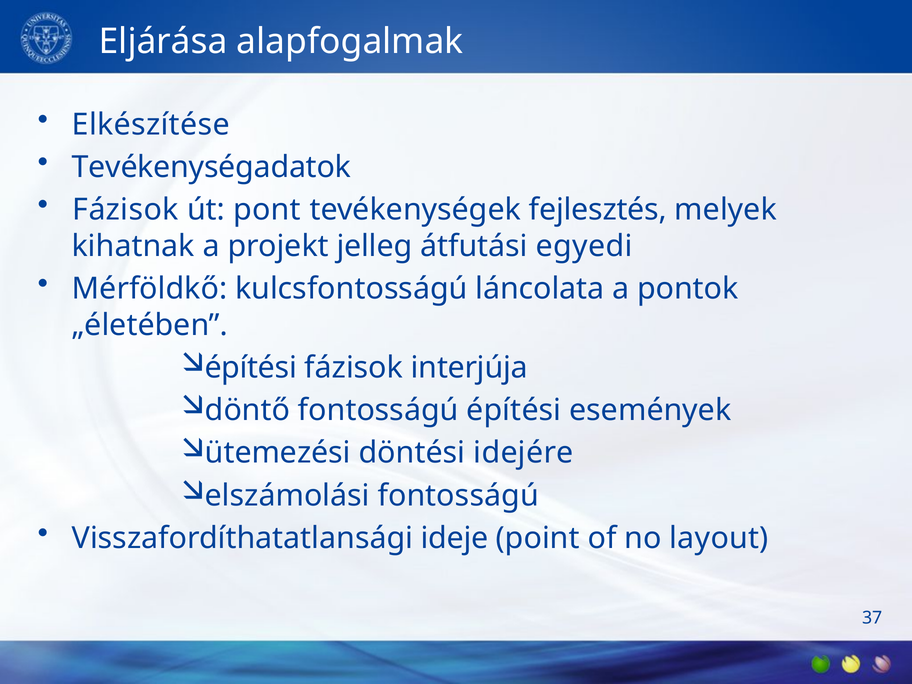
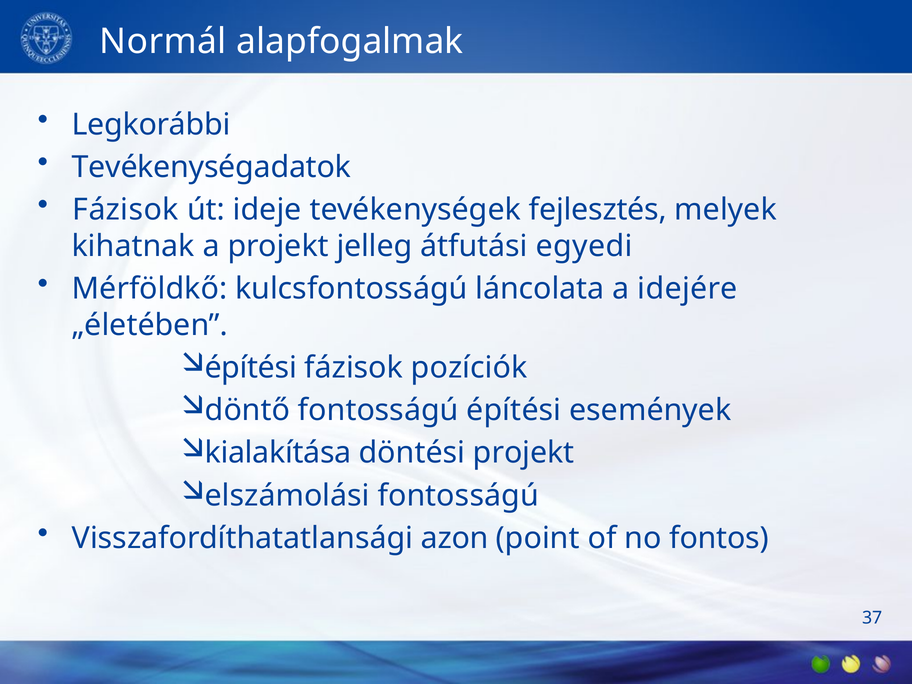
Eljárása: Eljárása -> Normál
Elkészítése: Elkészítése -> Legkorábbi
pont: pont -> ideje
pontok: pontok -> idejére
interjúja: interjúja -> pozíciók
ütemezési: ütemezési -> kialakítása
döntési idejére: idejére -> projekt
ideje: ideje -> azon
layout: layout -> fontos
